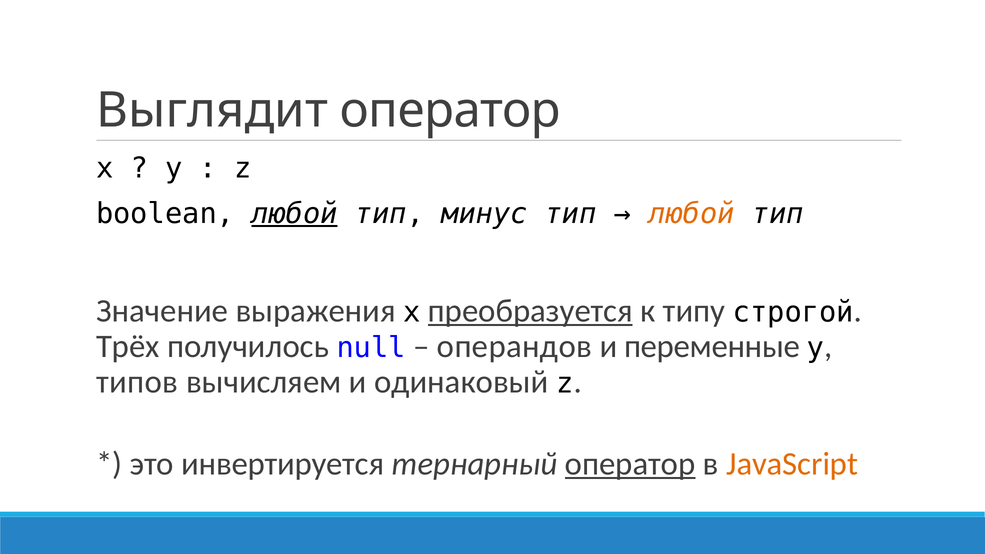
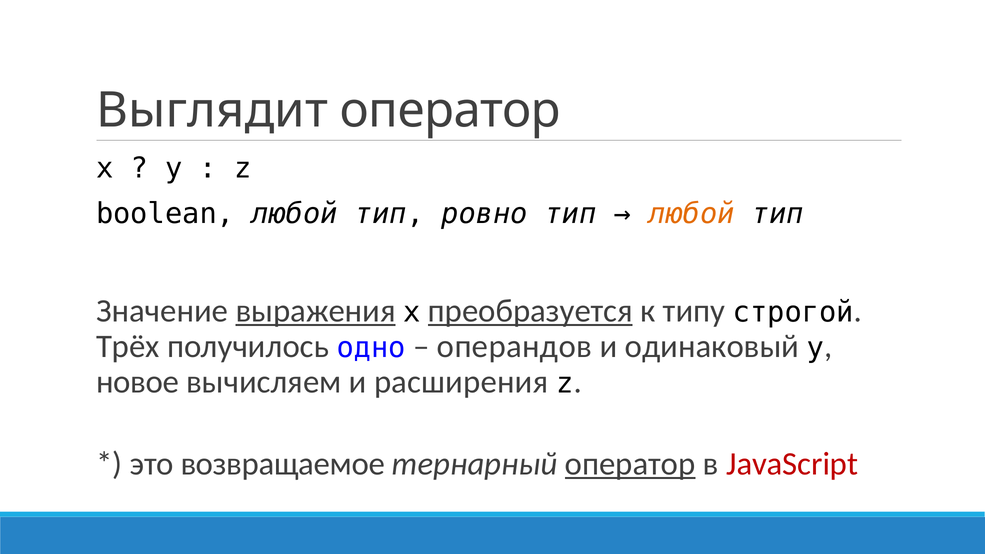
любой at (295, 214) underline: present -> none
минус: минус -> ровно
выражения underline: none -> present
null: null -> одно
переменные: переменные -> одинаковый
типов: типов -> новое
одинаковый: одинаковый -> расширения
инвертируется: инвертируется -> возвращаемое
JavaScript colour: orange -> red
